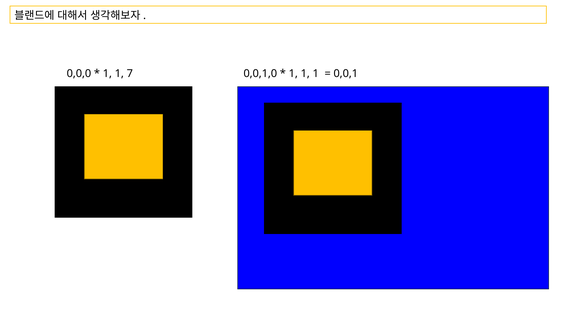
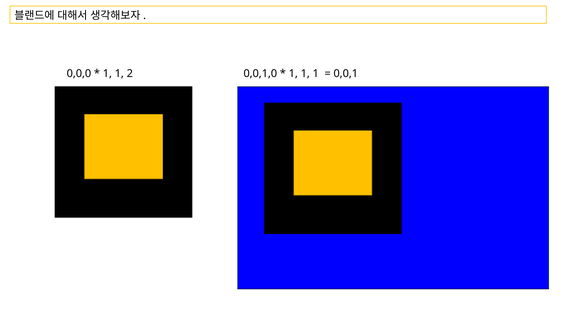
7: 7 -> 2
